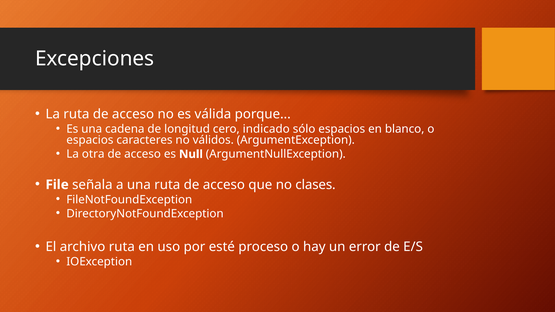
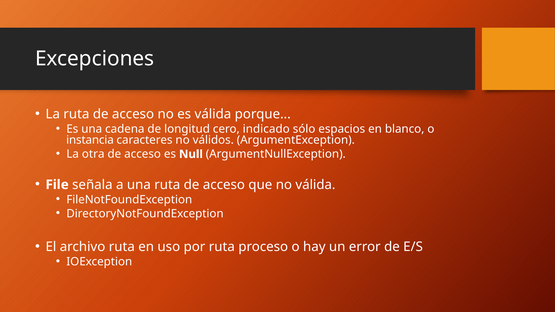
espacios at (90, 140): espacios -> instancia
no clases: clases -> válida
por esté: esté -> ruta
